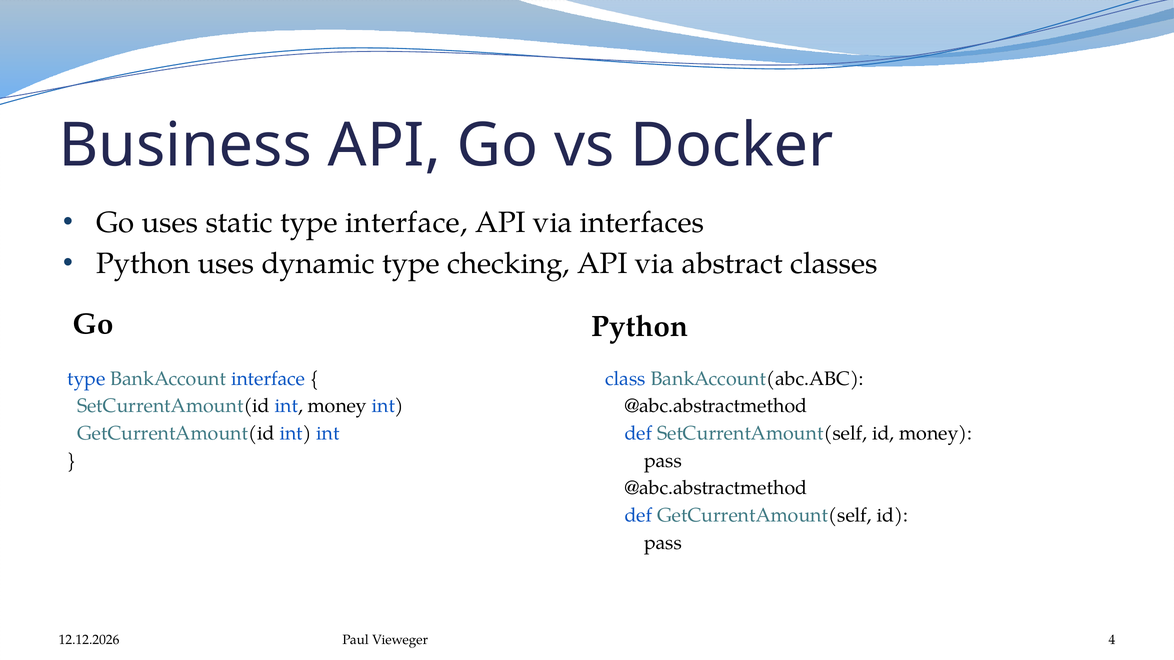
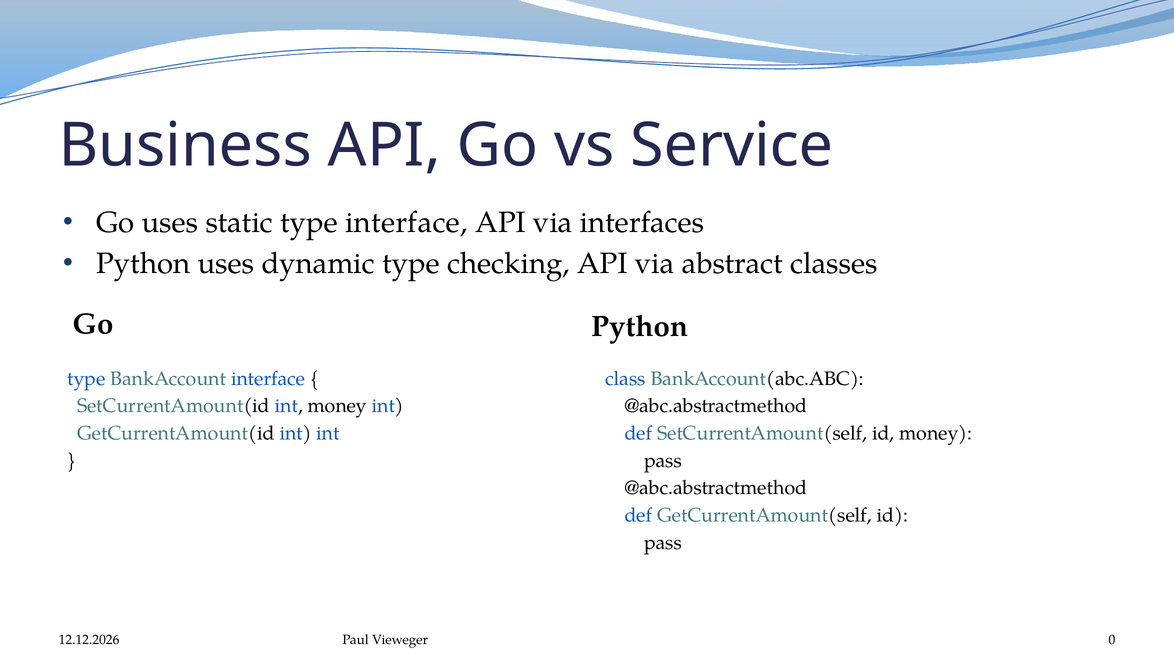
Docker: Docker -> Service
4: 4 -> 0
